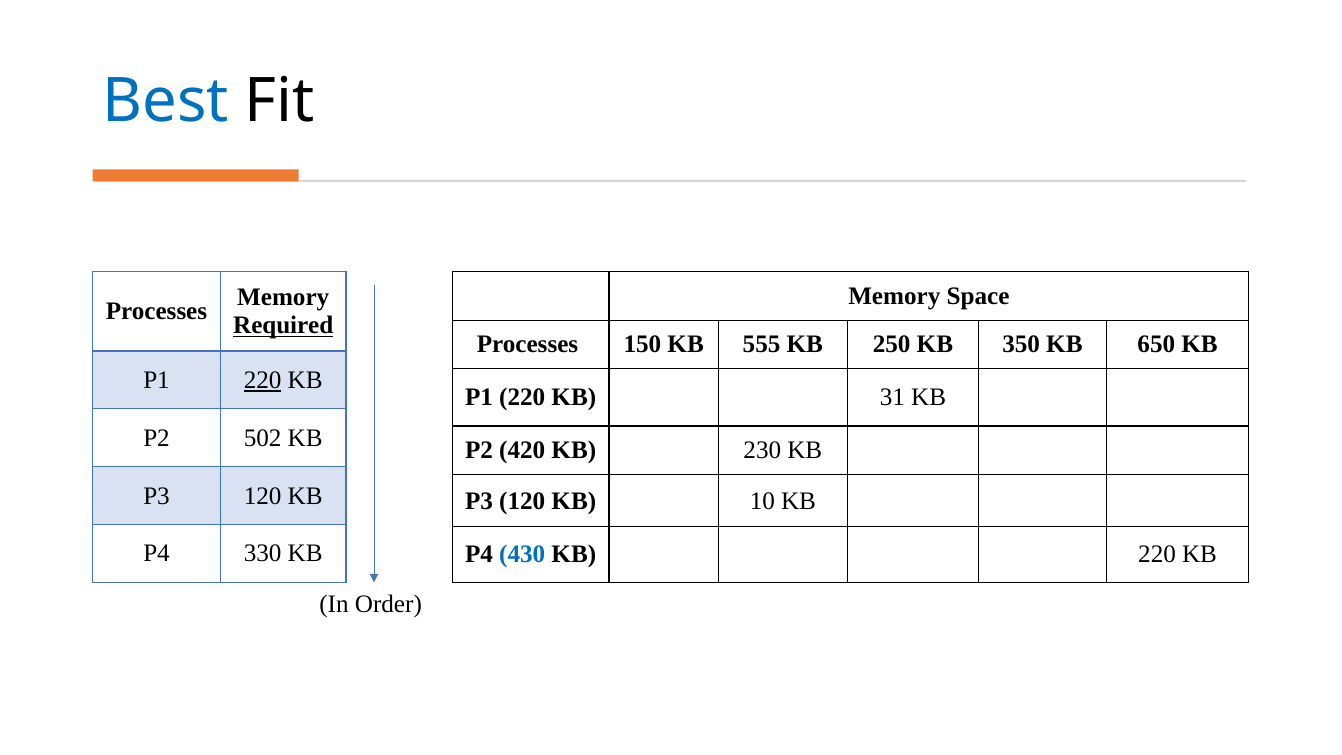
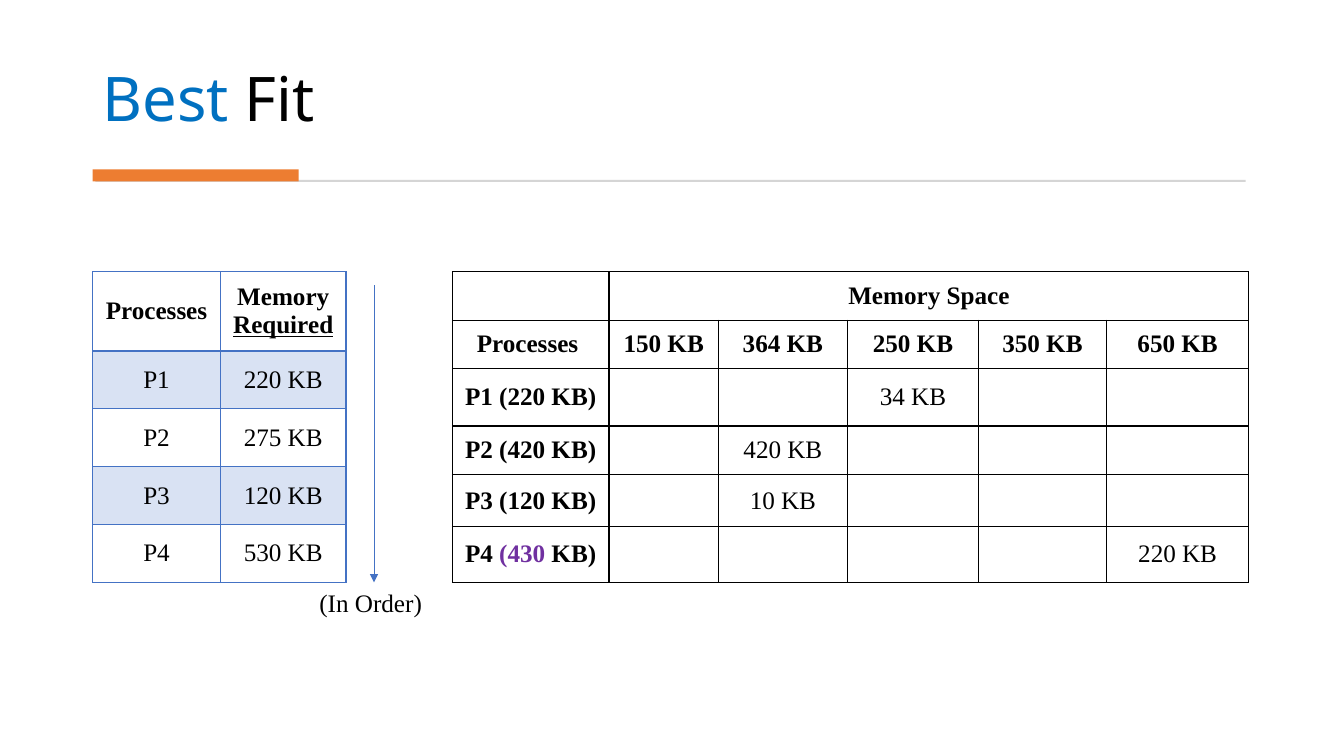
555: 555 -> 364
220 at (263, 380) underline: present -> none
31: 31 -> 34
502: 502 -> 275
KB 230: 230 -> 420
330: 330 -> 530
430 colour: blue -> purple
